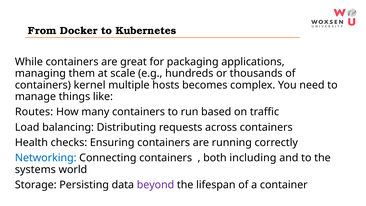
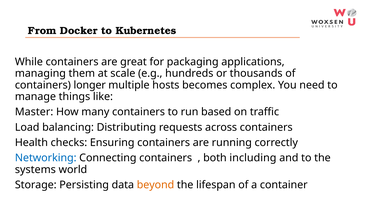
kernel: kernel -> longer
Routes: Routes -> Master
beyond colour: purple -> orange
